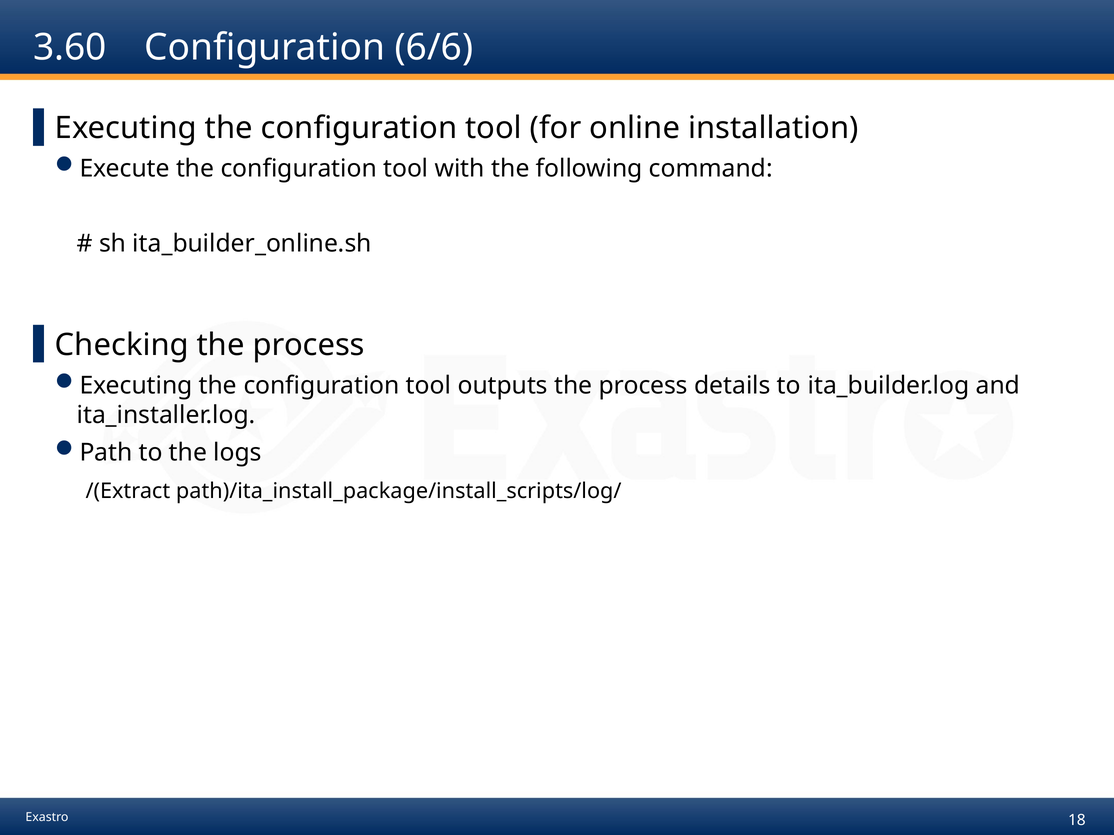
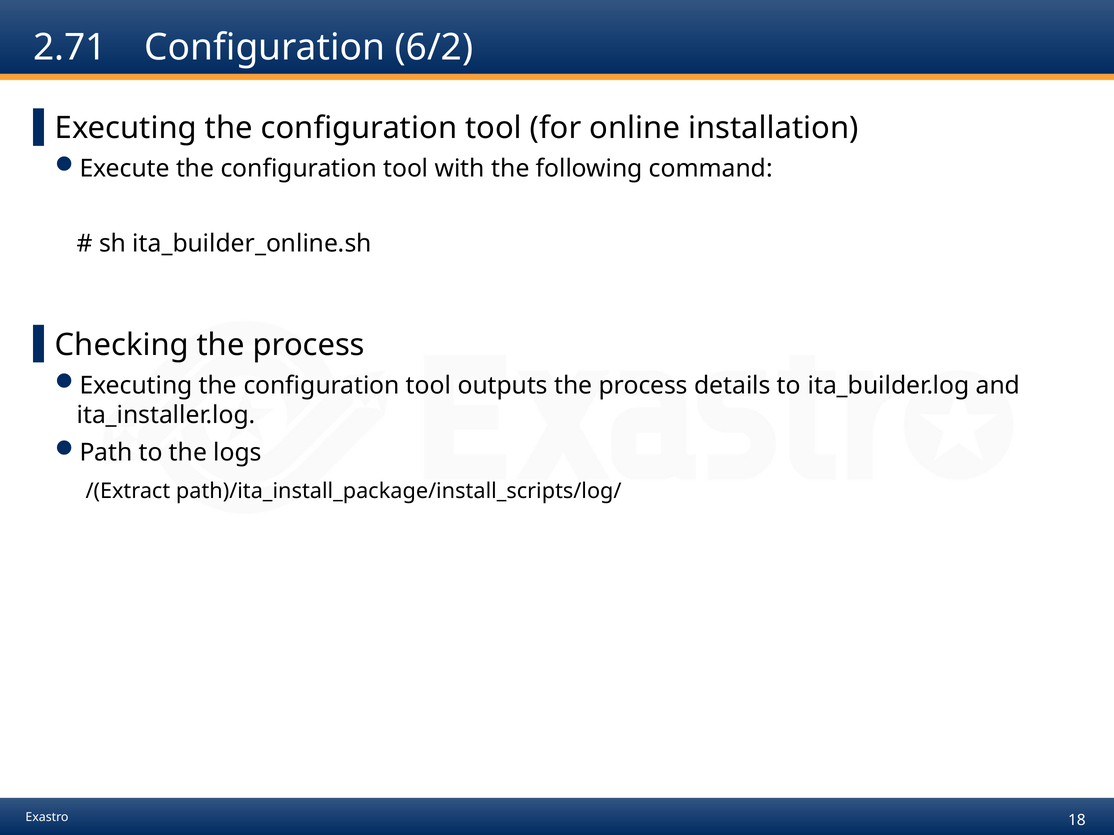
3.60: 3.60 -> 2.71
6/6: 6/6 -> 6/2
